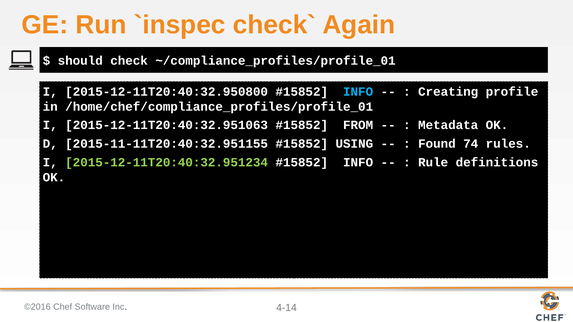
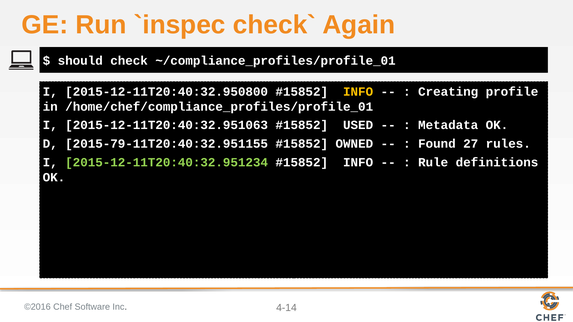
INFO at (358, 92) colour: light blue -> yellow
FROM: FROM -> USED
2015-11-11T20:40:32.951155: 2015-11-11T20:40:32.951155 -> 2015-79-11T20:40:32.951155
USING: USING -> OWNED
74: 74 -> 27
